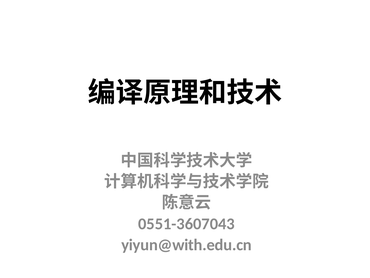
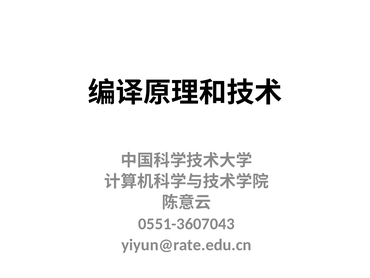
yiyun@with.edu.cn: yiyun@with.edu.cn -> yiyun@rate.edu.cn
